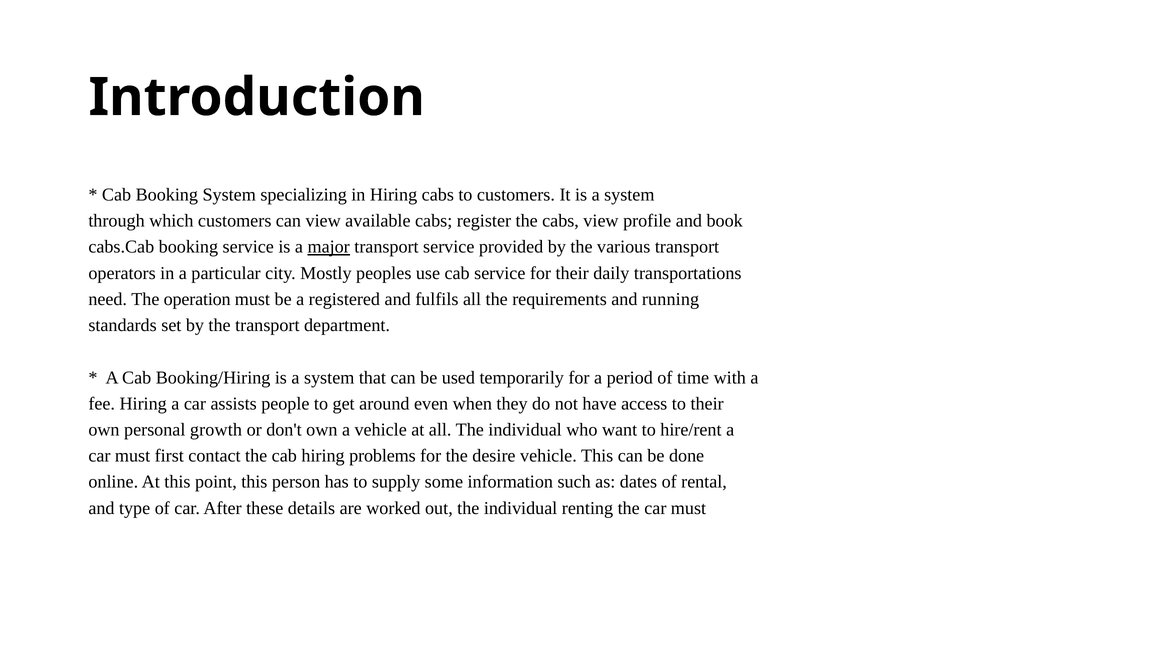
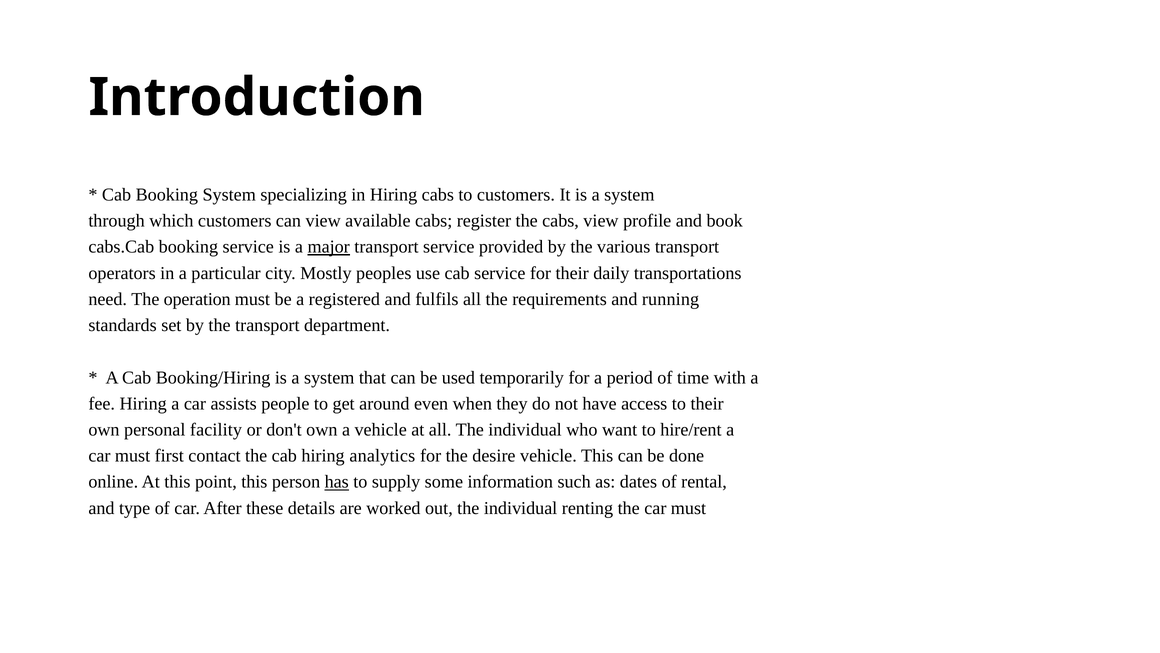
growth: growth -> facility
problems: problems -> analytics
has underline: none -> present
